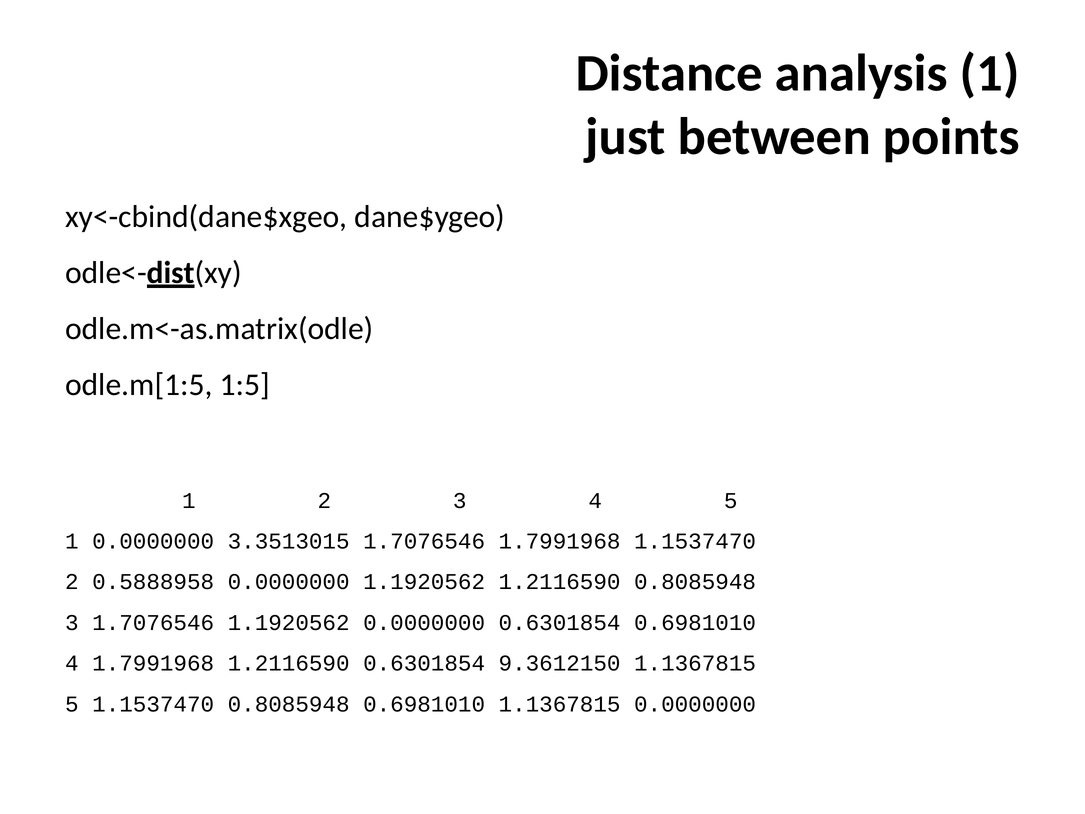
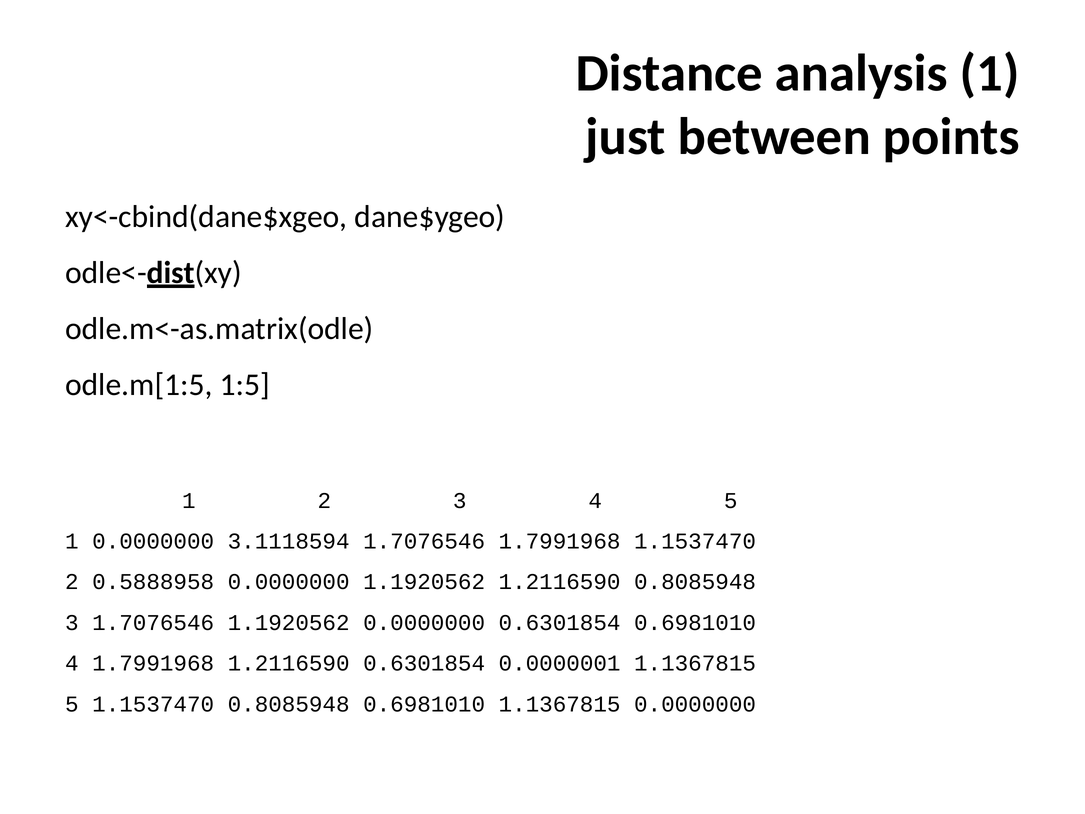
3.3513015: 3.3513015 -> 3.1118594
9.3612150: 9.3612150 -> 0.0000001
